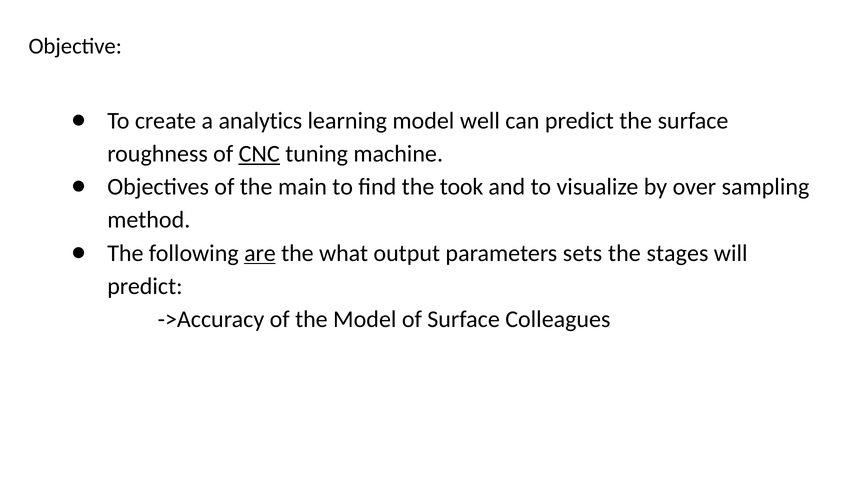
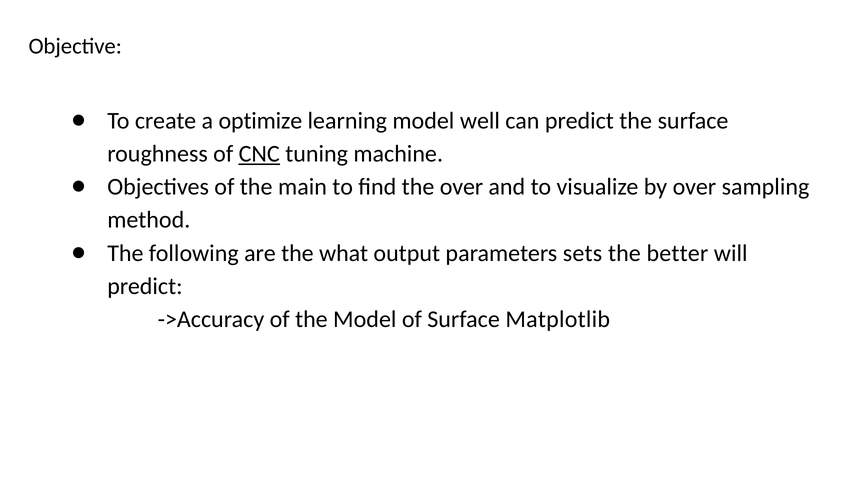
analytics: analytics -> optimize
the took: took -> over
are underline: present -> none
stages: stages -> better
Colleagues: Colleagues -> Matplotlib
